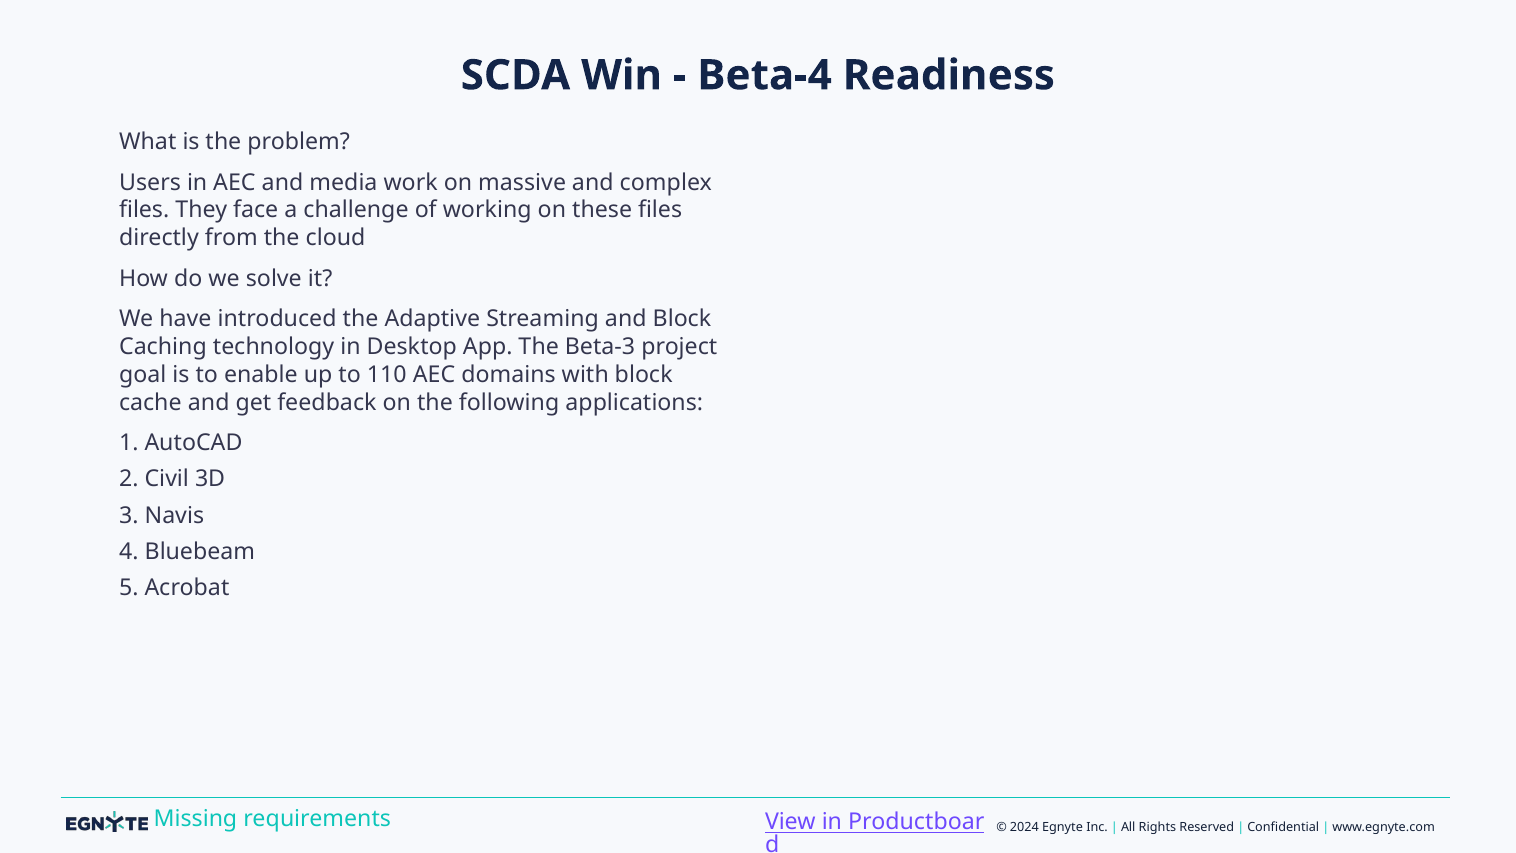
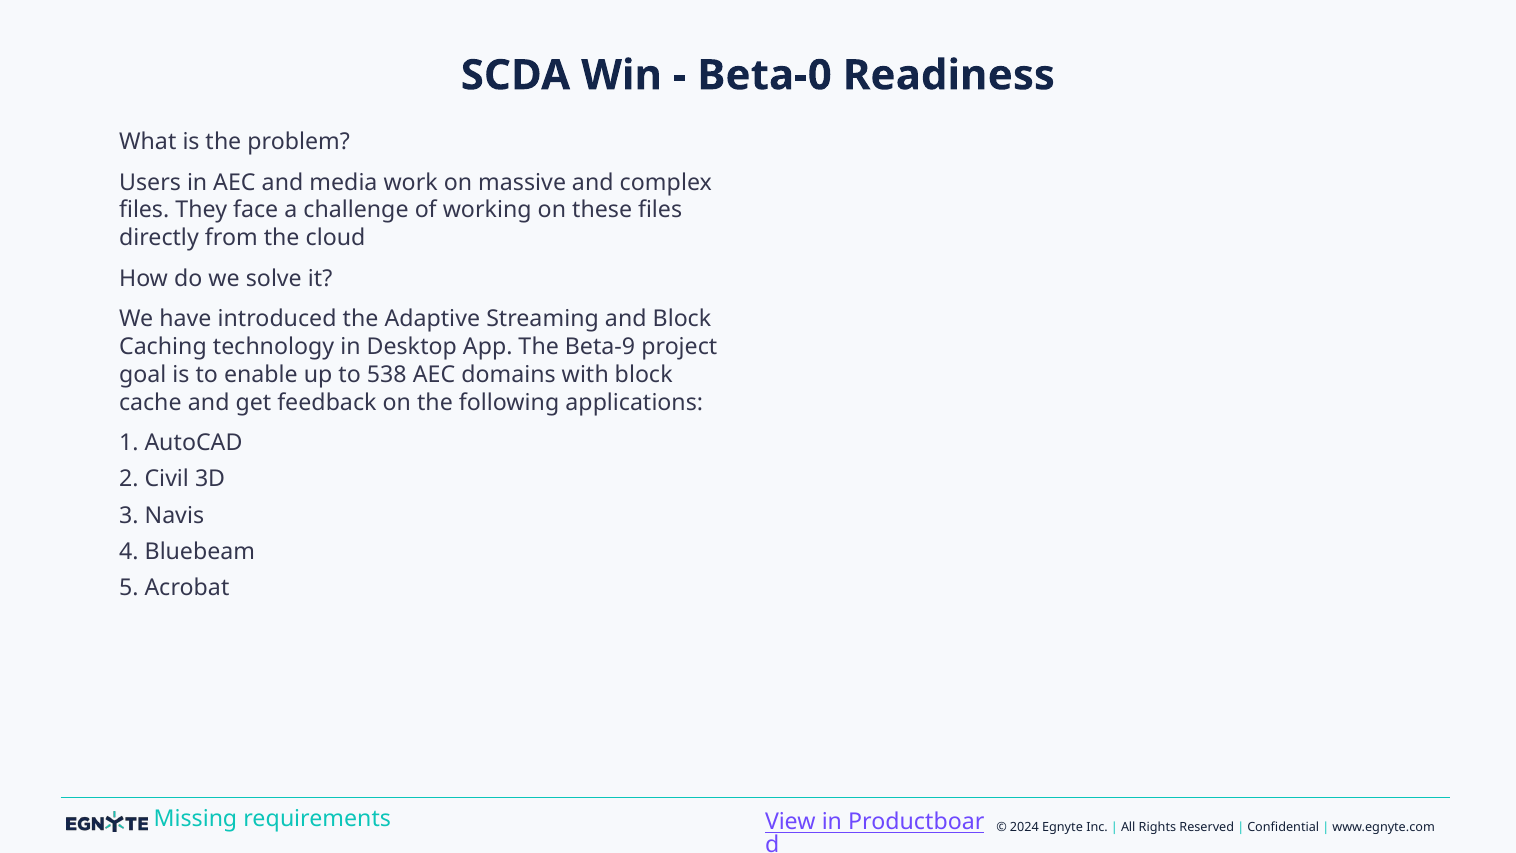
Beta-4: Beta-4 -> Beta-0
Beta-3: Beta-3 -> Beta-9
110: 110 -> 538
